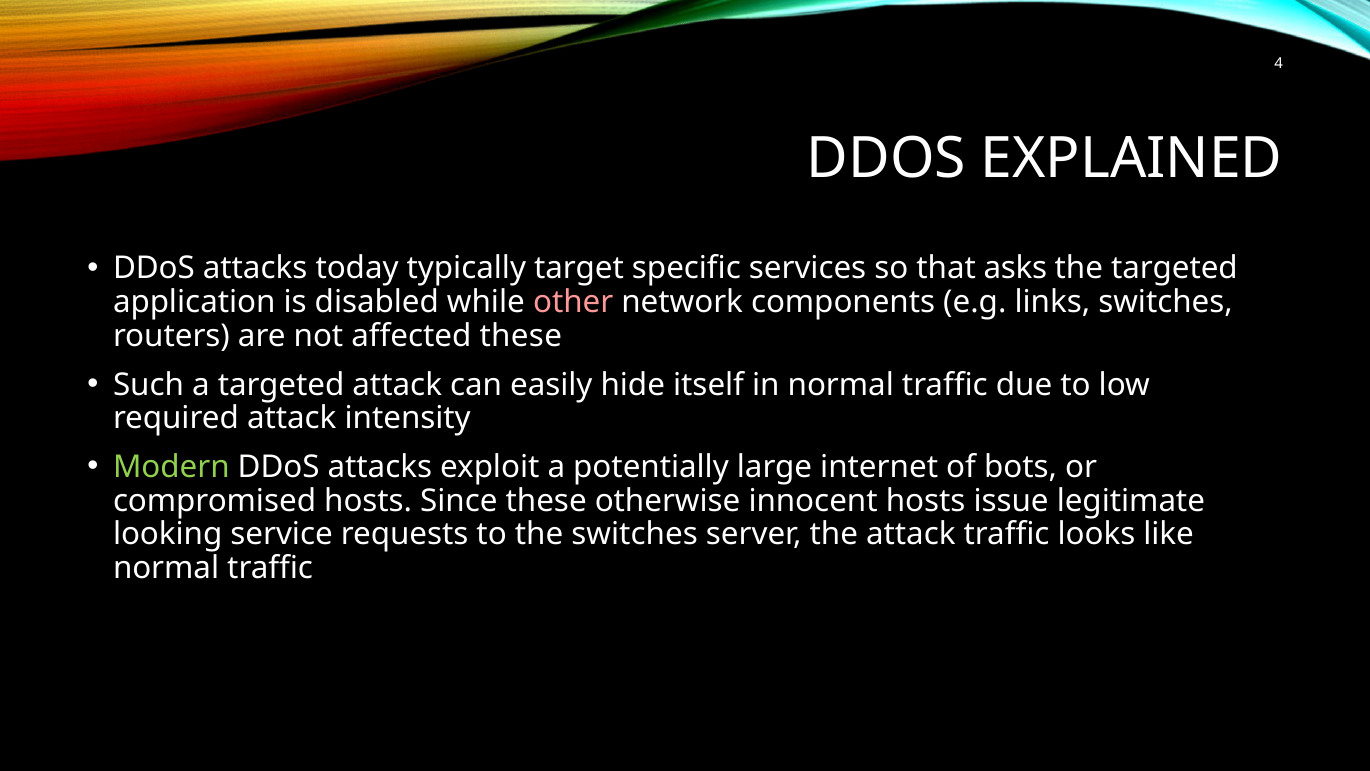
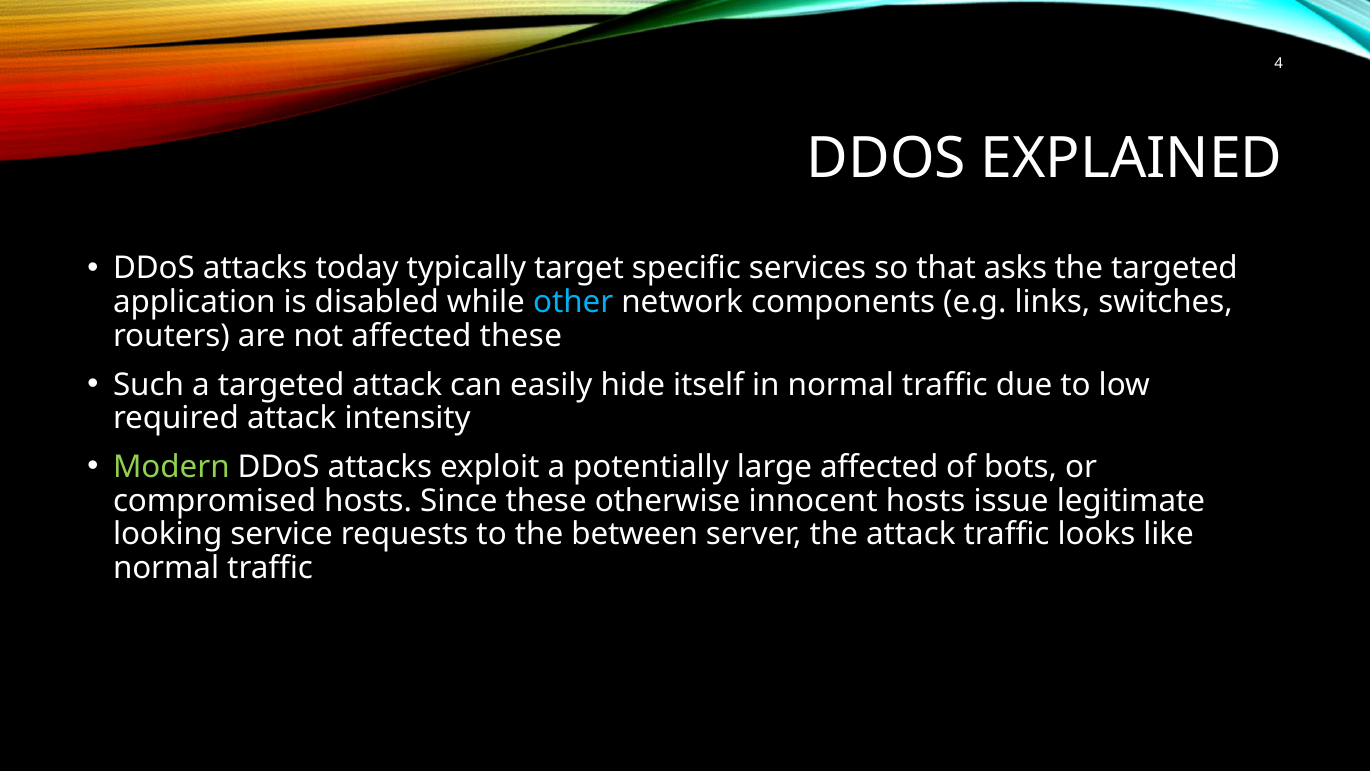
other colour: pink -> light blue
large internet: internet -> affected
the switches: switches -> between
